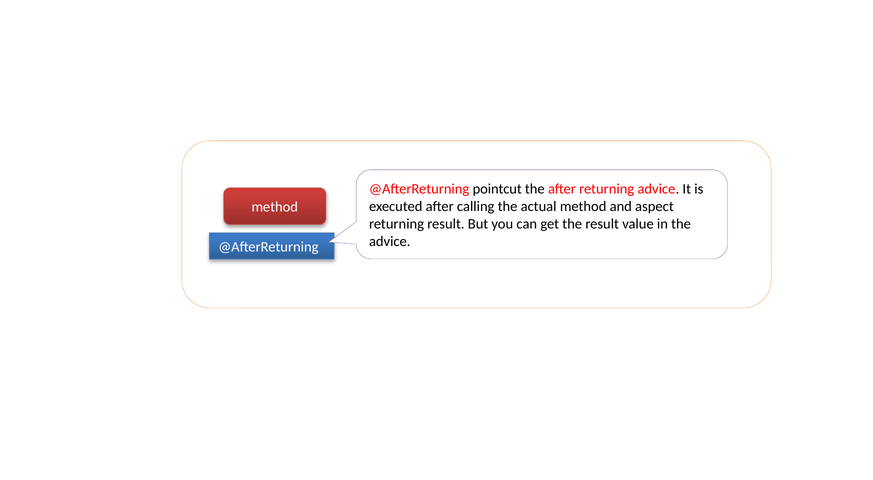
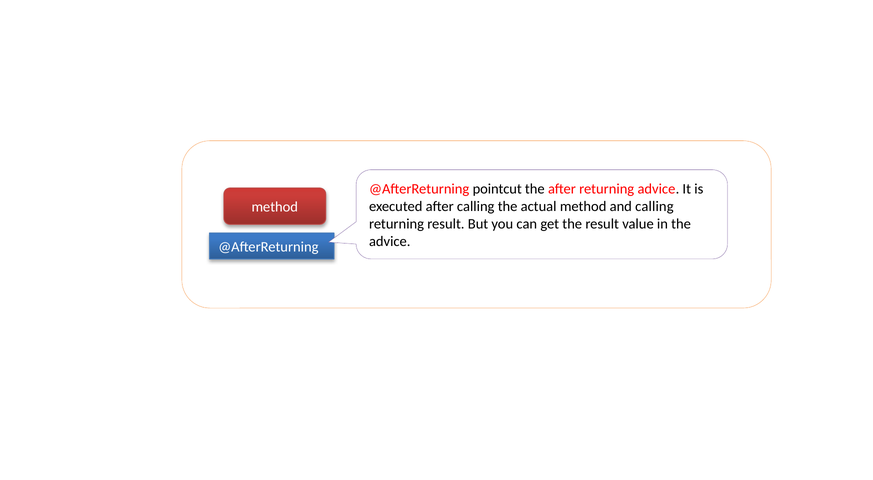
and aspect: aspect -> calling
